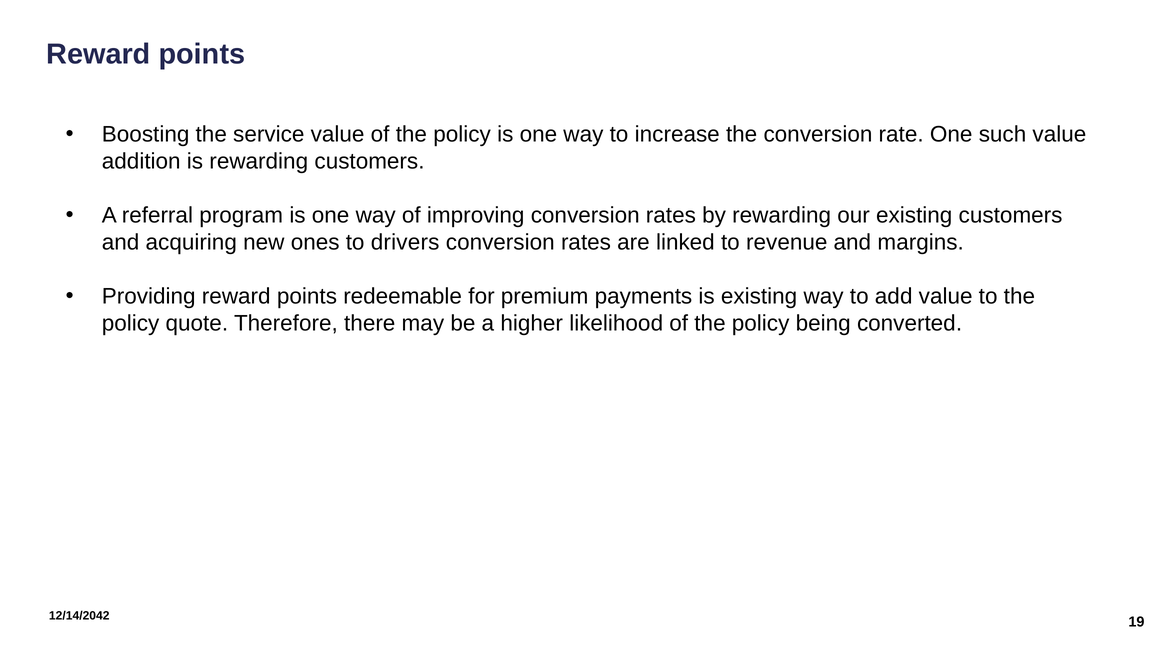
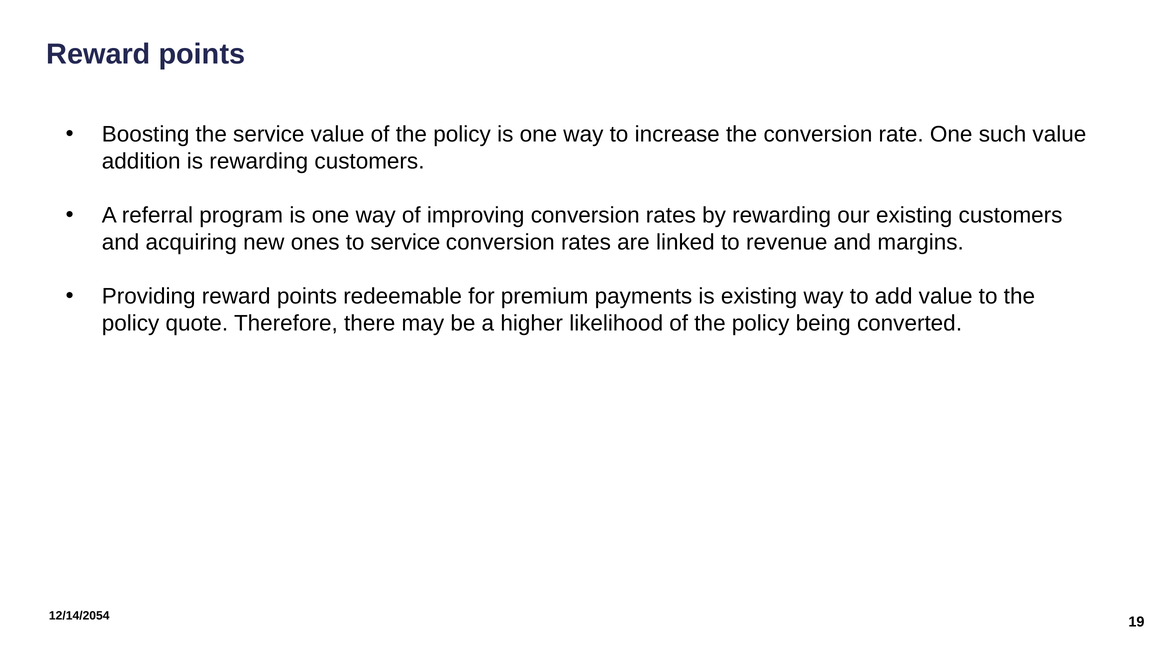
to drivers: drivers -> service
12/14/2042: 12/14/2042 -> 12/14/2054
